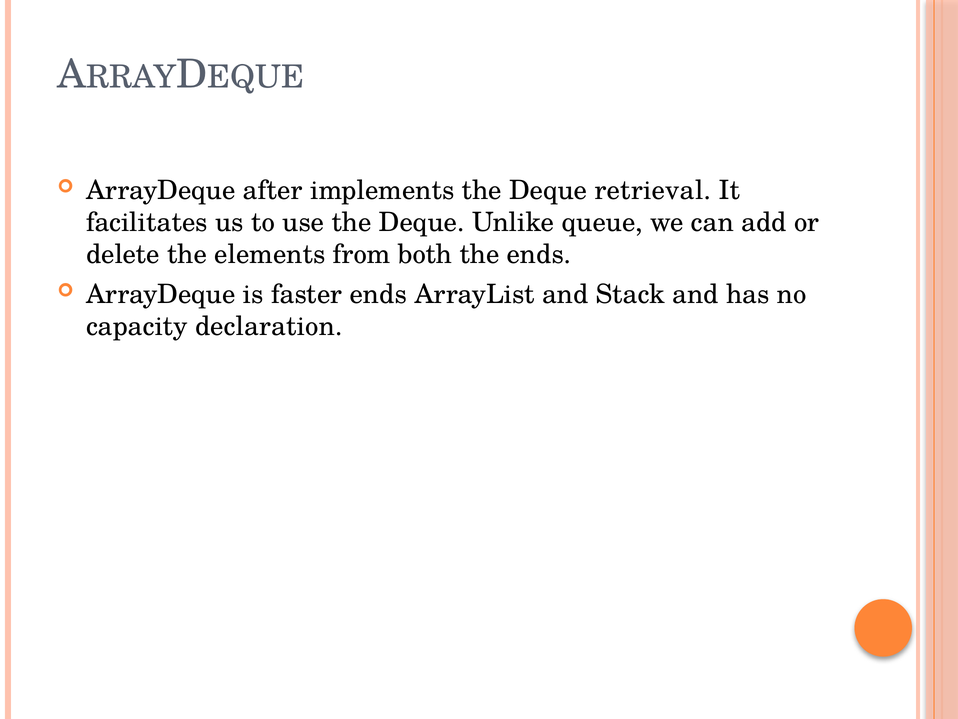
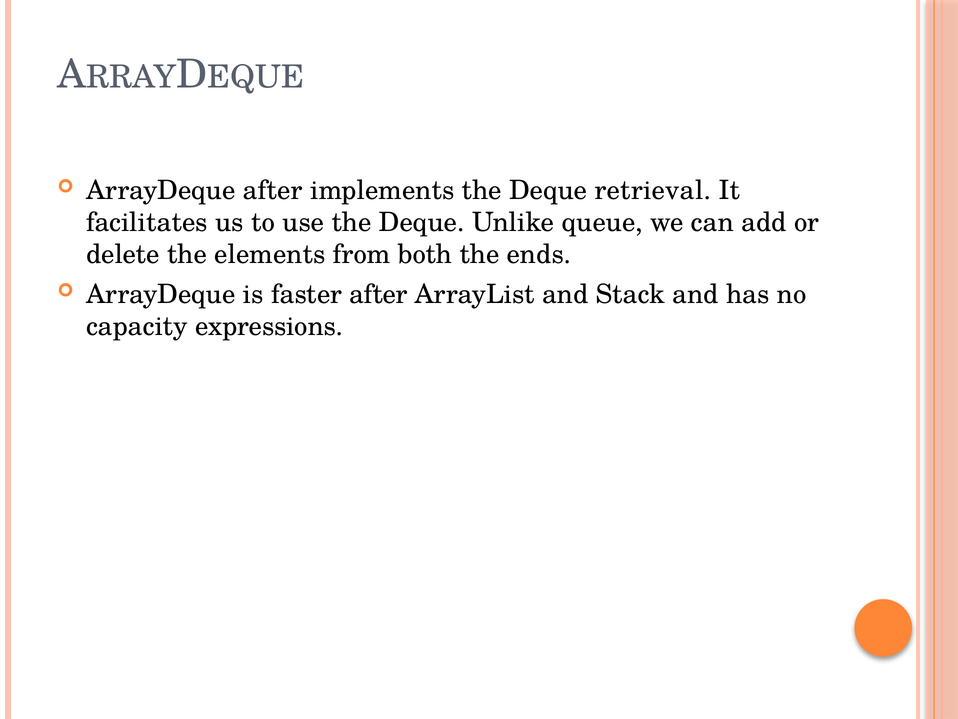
faster ends: ends -> after
declaration: declaration -> expressions
